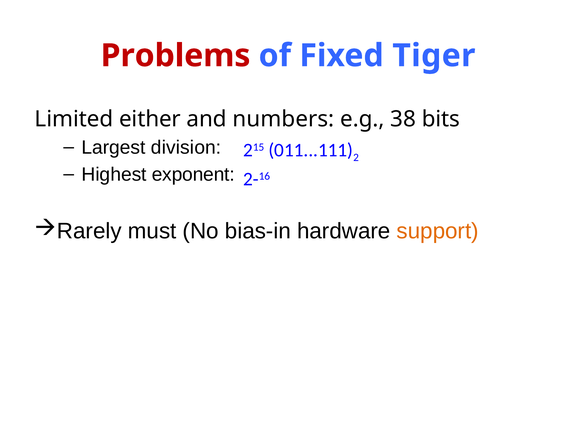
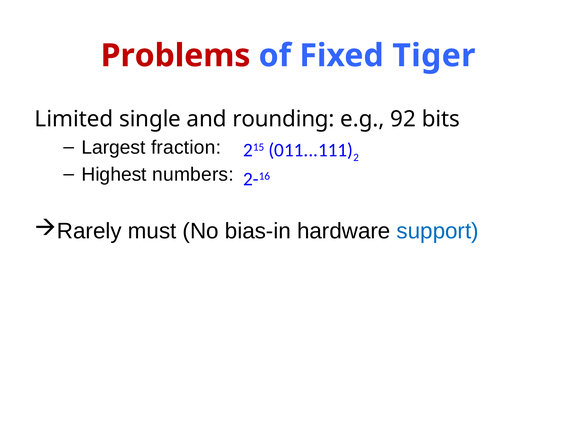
either: either -> single
numbers: numbers -> rounding
38: 38 -> 92
division: division -> fraction
exponent: exponent -> numbers
support colour: orange -> blue
